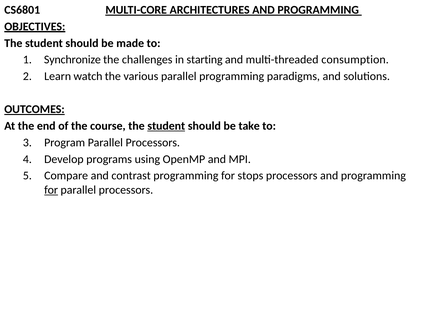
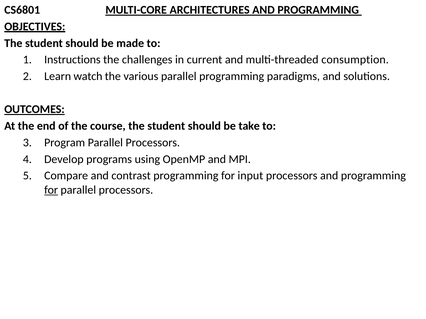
Synchronize: Synchronize -> Instructions
starting: starting -> current
student at (166, 126) underline: present -> none
stops: stops -> input
